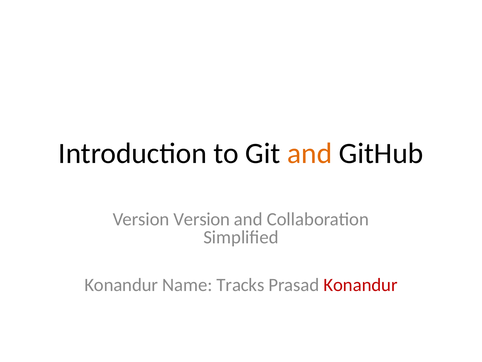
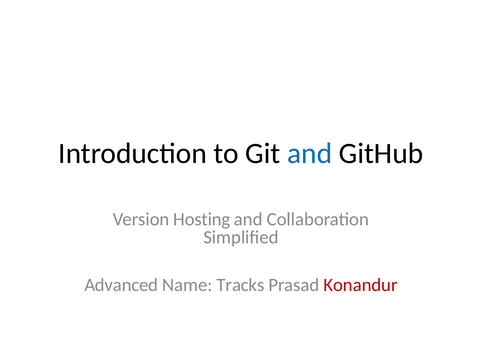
and at (310, 153) colour: orange -> blue
Version Version: Version -> Hosting
Konandur at (121, 284): Konandur -> Advanced
